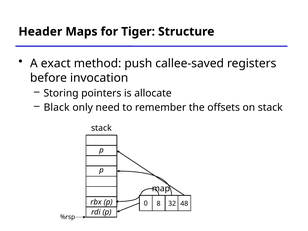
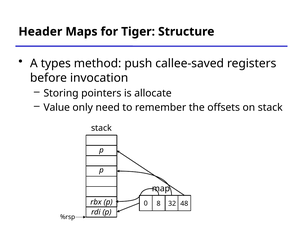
exact: exact -> types
Black: Black -> Value
